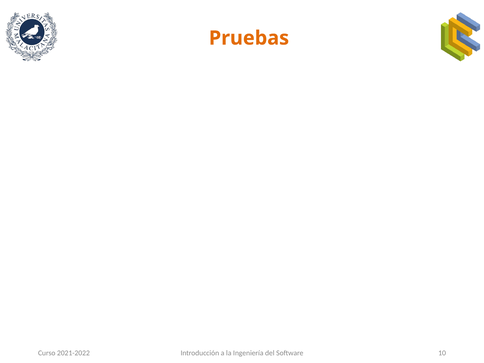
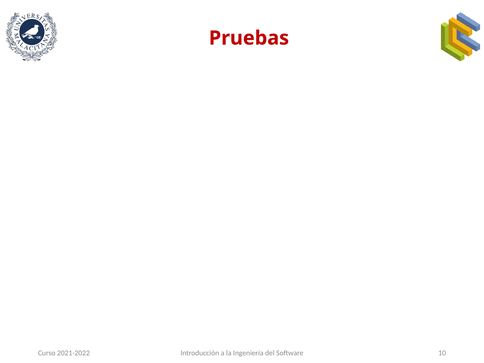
Pruebas colour: orange -> red
